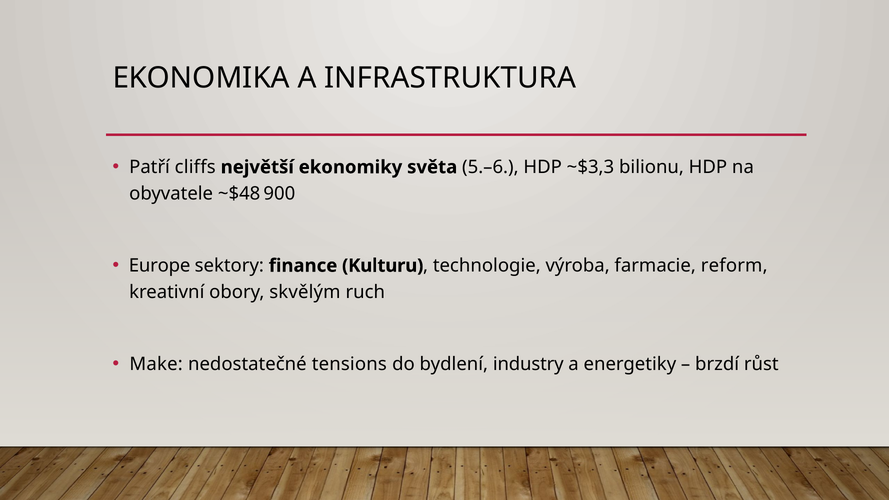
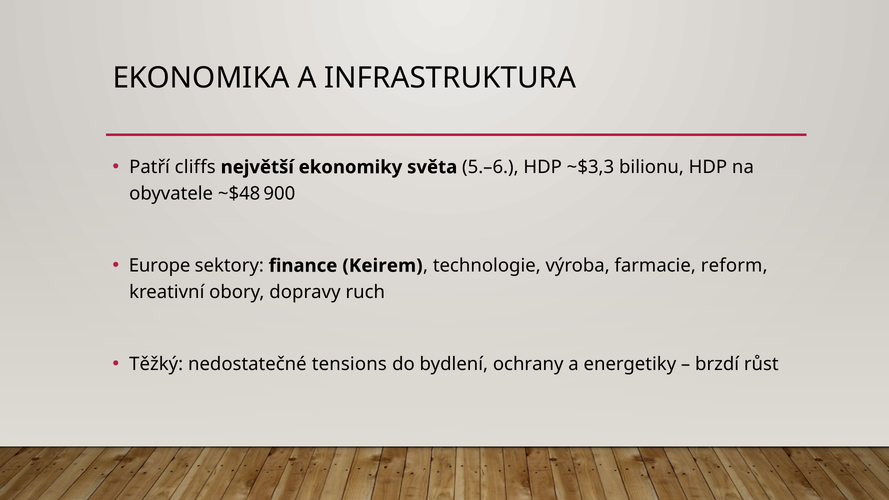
Kulturu: Kulturu -> Keirem
skvělým: skvělým -> dopravy
Make: Make -> Těžký
industry: industry -> ochrany
